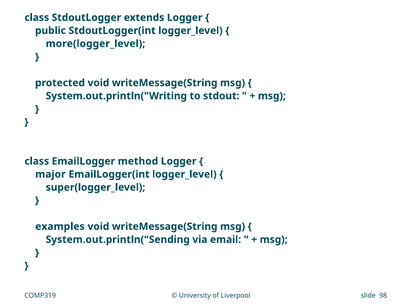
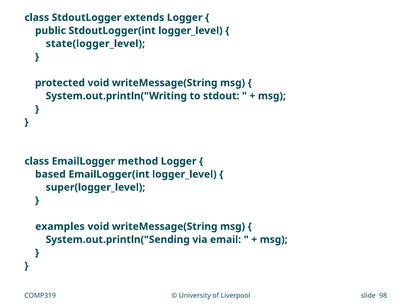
more(logger_level: more(logger_level -> state(logger_level
major: major -> based
